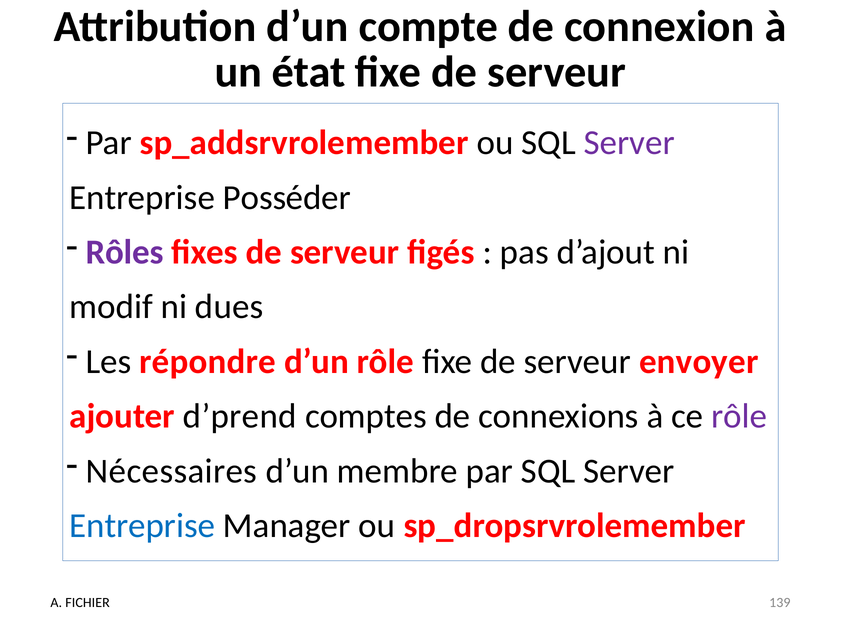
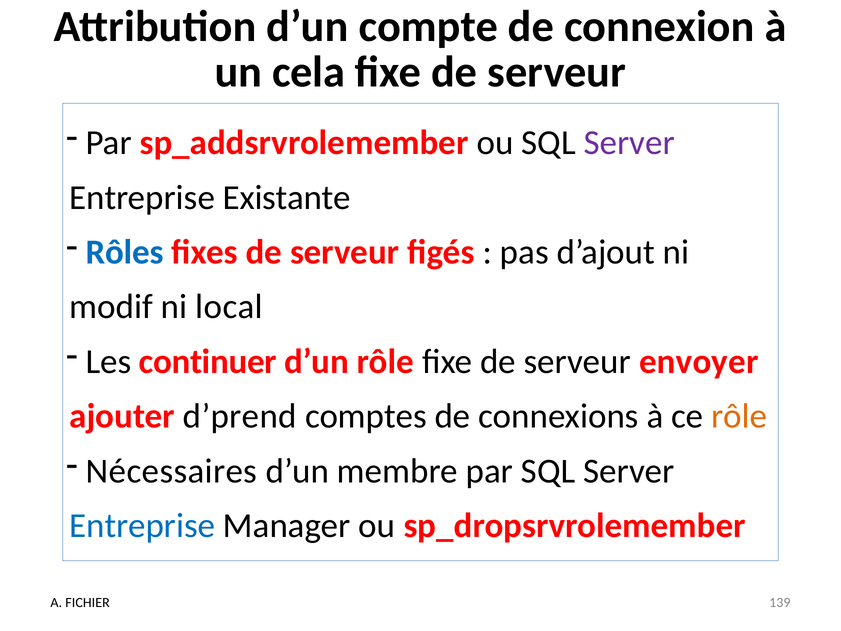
état: état -> cela
Posséder: Posséder -> Existante
Rôles colour: purple -> blue
dues: dues -> local
répondre: répondre -> continuer
rôle at (739, 416) colour: purple -> orange
